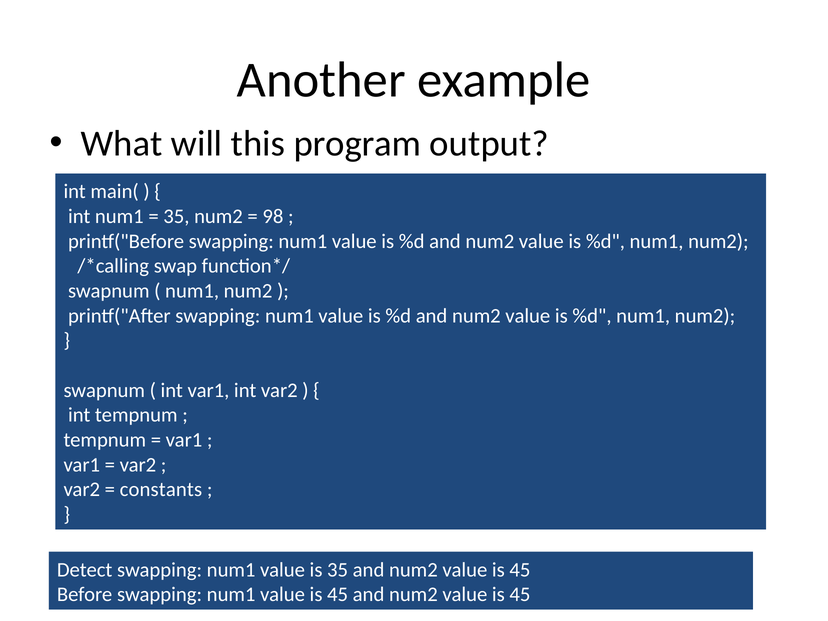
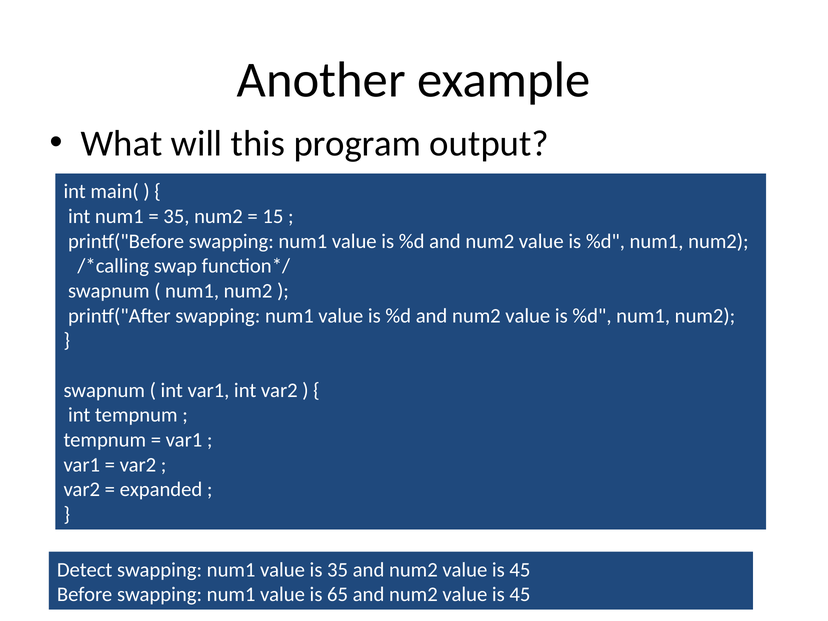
98: 98 -> 15
constants: constants -> expanded
num1 value is 45: 45 -> 65
